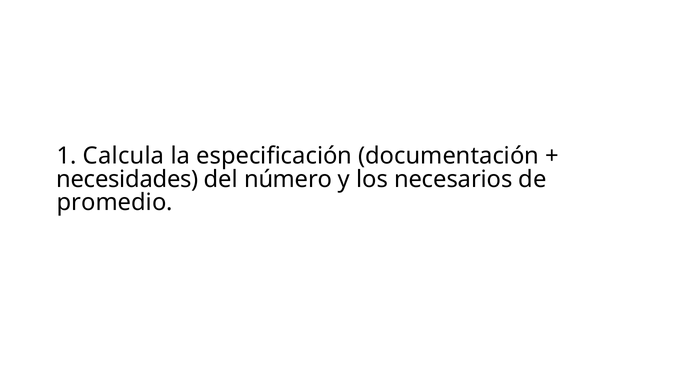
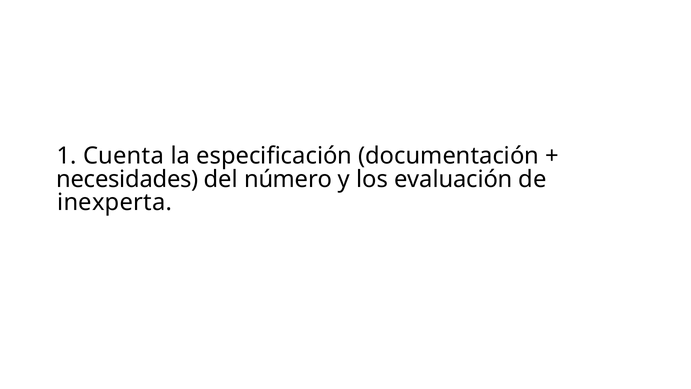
Calcula: Calcula -> Cuenta
necesarios: necesarios -> evaluación
promedio: promedio -> inexperta
